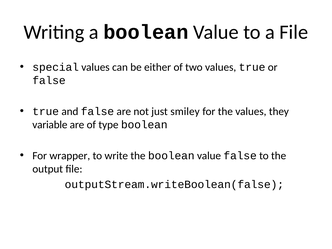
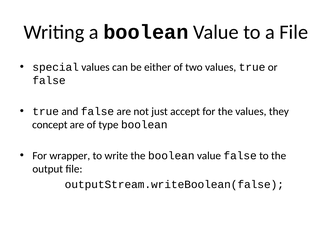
smiley: smiley -> accept
variable: variable -> concept
